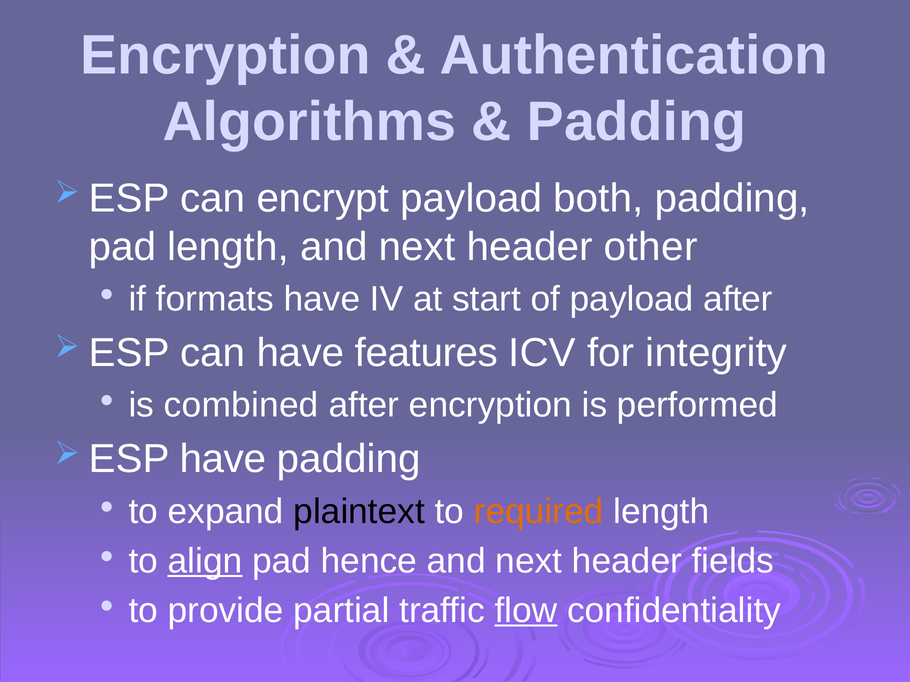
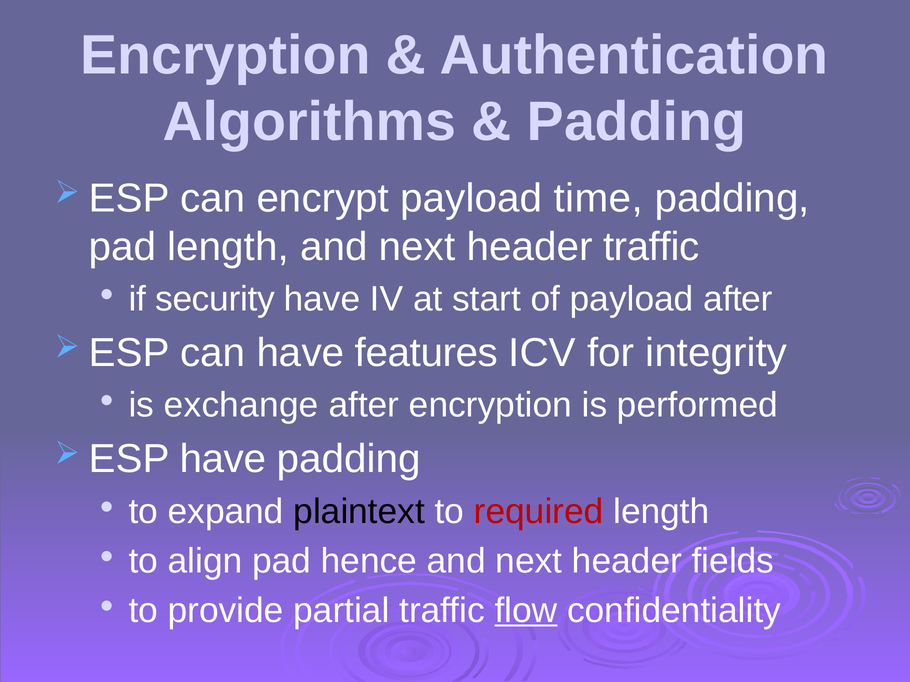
both: both -> time
header other: other -> traffic
formats: formats -> security
combined: combined -> exchange
required colour: orange -> red
align underline: present -> none
